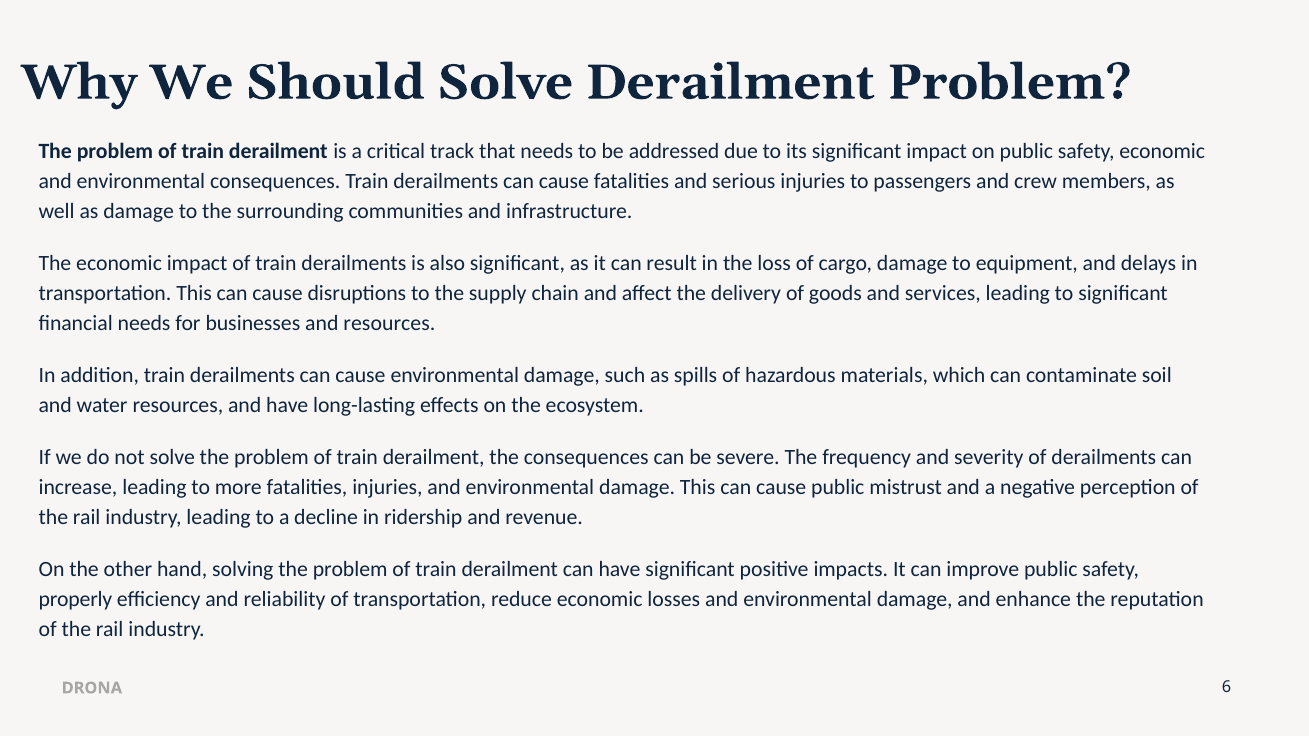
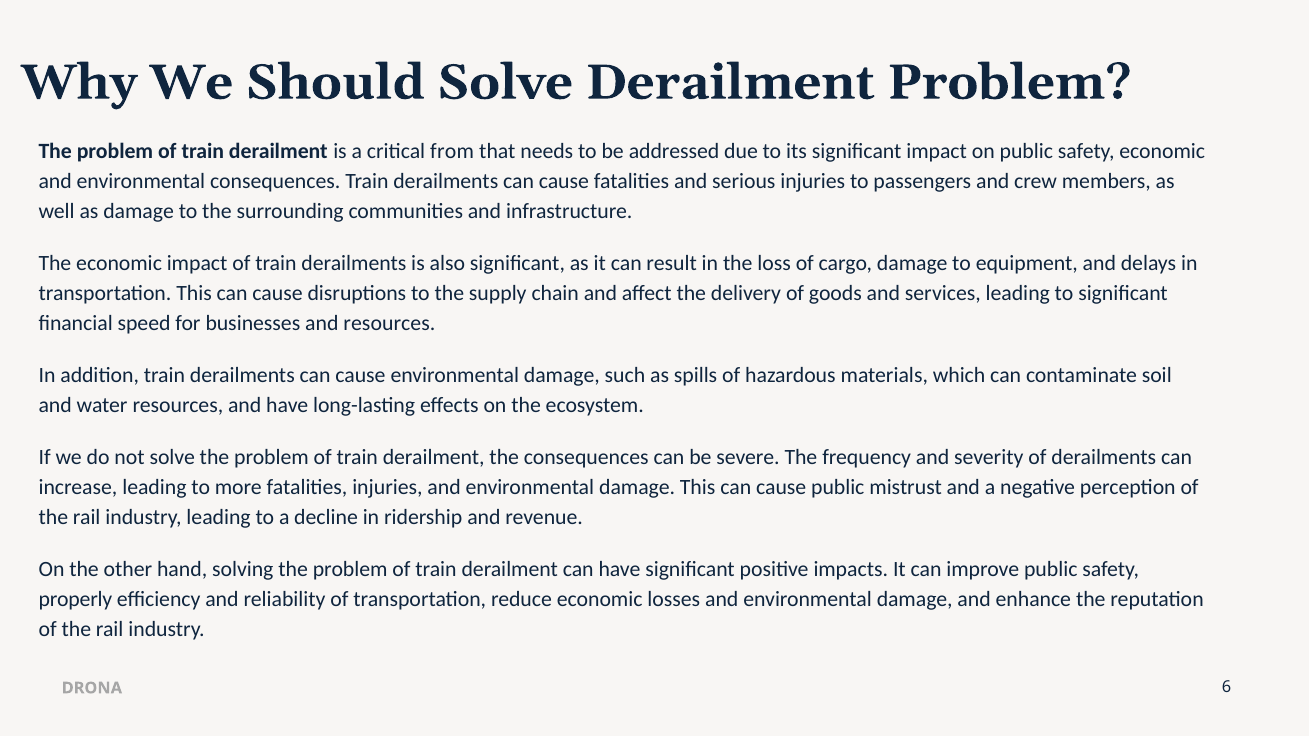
track: track -> from
financial needs: needs -> speed
